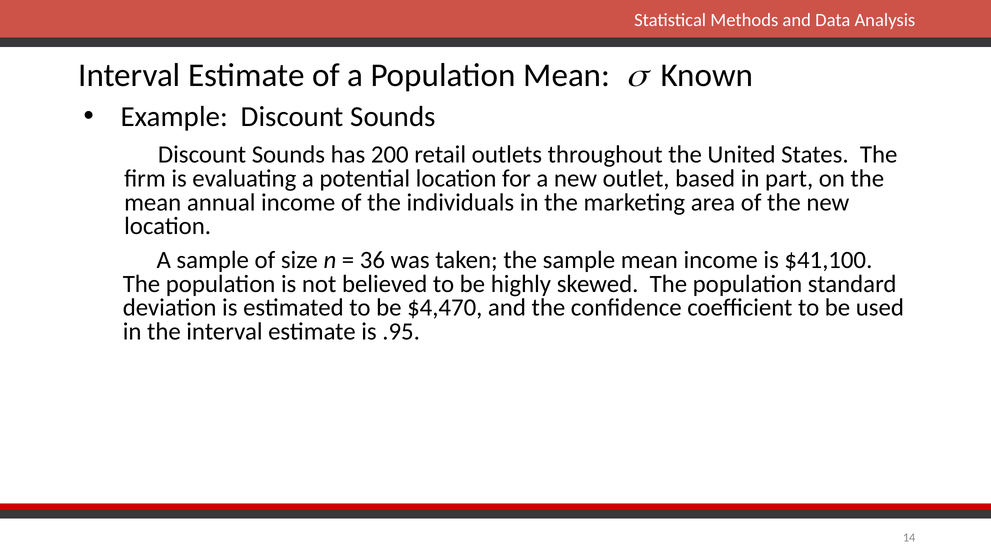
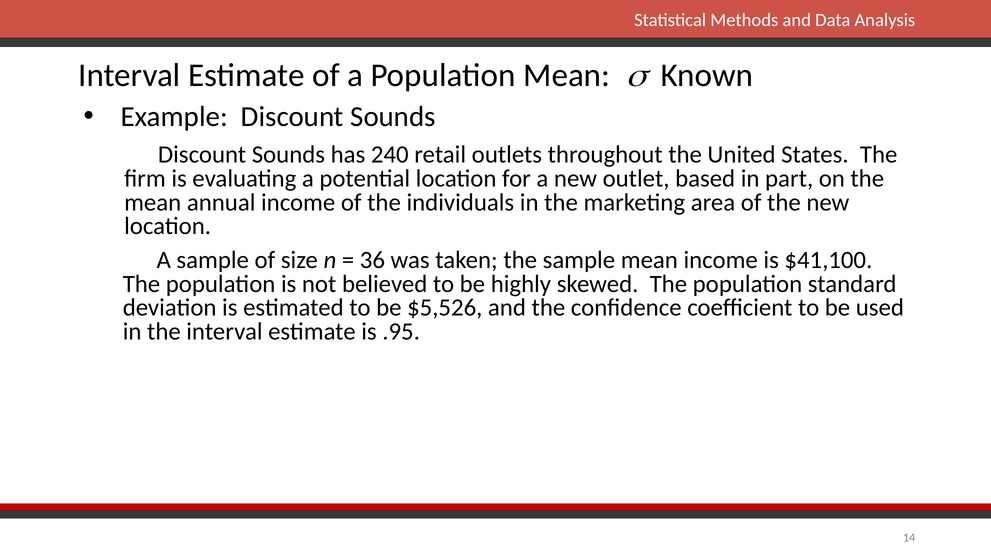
200: 200 -> 240
$4,470: $4,470 -> $5,526
